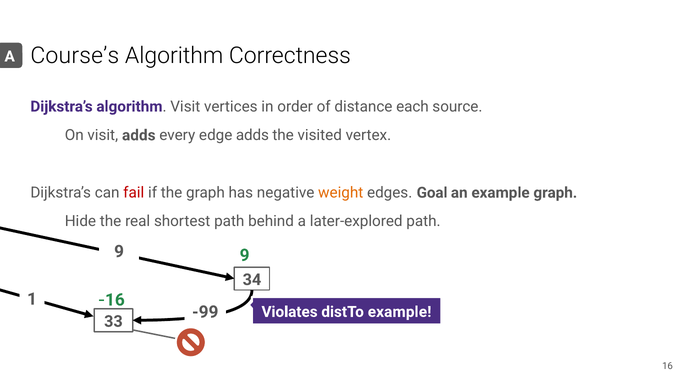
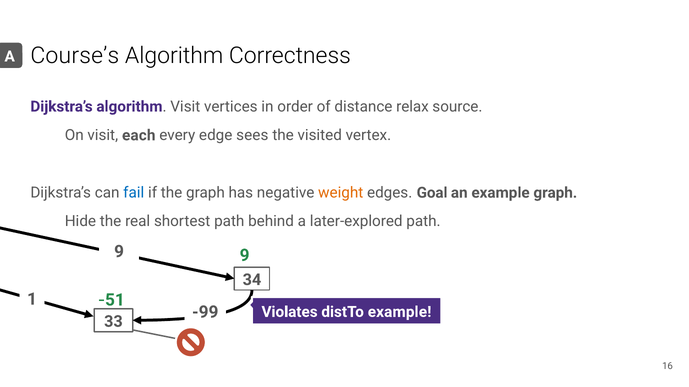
each: each -> relax
visit adds: adds -> each
edge adds: adds -> sees
fail colour: red -> blue
-16: -16 -> -51
